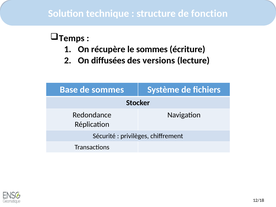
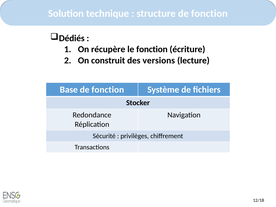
Temps: Temps -> Dédiés
le sommes: sommes -> fonction
diffusées: diffusées -> construit
Base de sommes: sommes -> fonction
